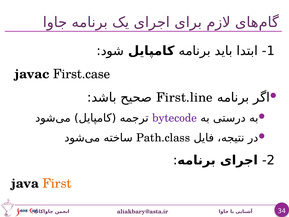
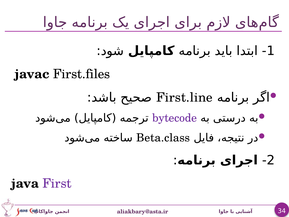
First.case: First.case -> First.files
Path.class: Path.class -> Beta.class
First colour: orange -> purple
